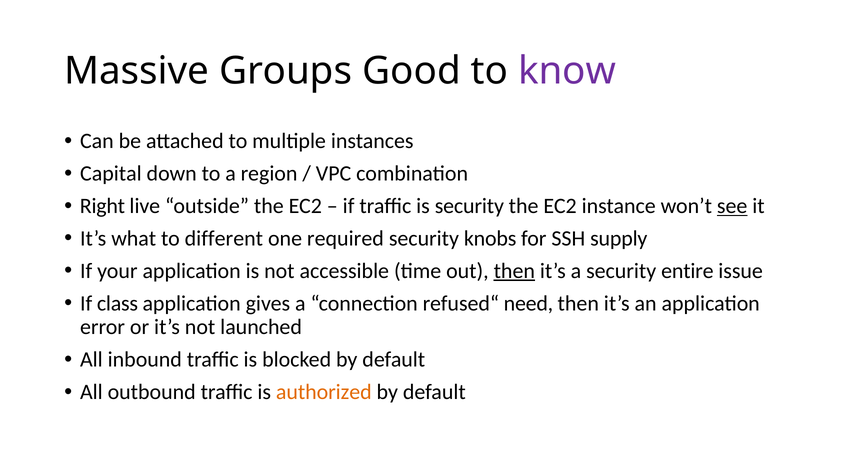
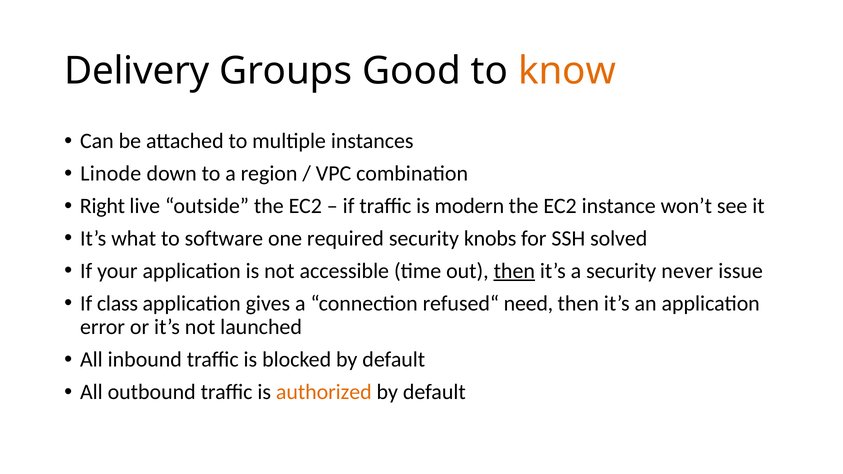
Massive: Massive -> Delivery
know colour: purple -> orange
Capital: Capital -> Linode
is security: security -> modern
see underline: present -> none
different: different -> software
supply: supply -> solved
entire: entire -> never
